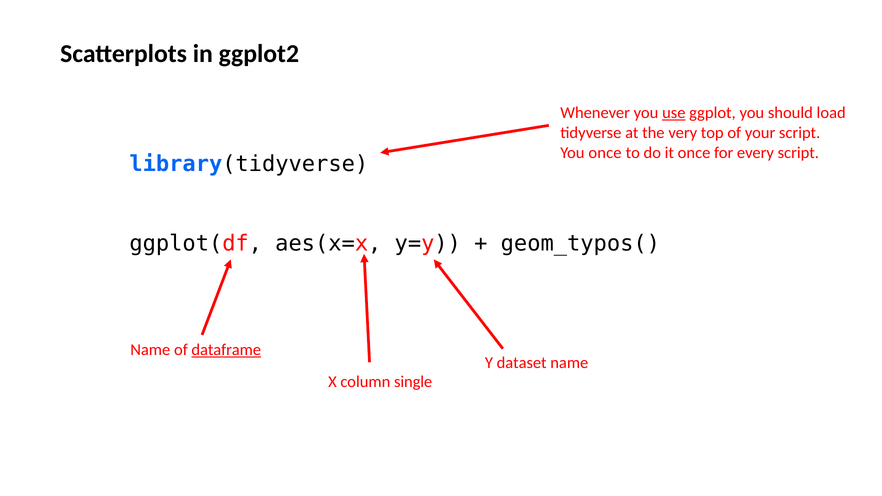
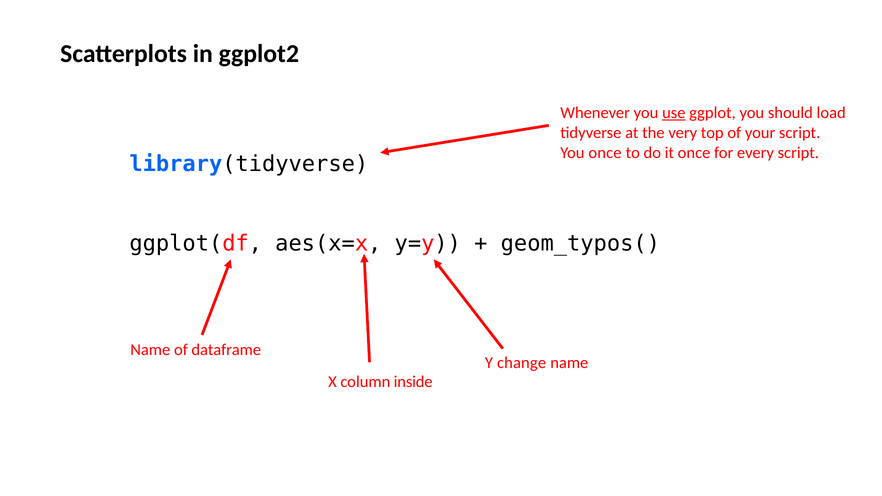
dataframe underline: present -> none
dataset: dataset -> change
single: single -> inside
